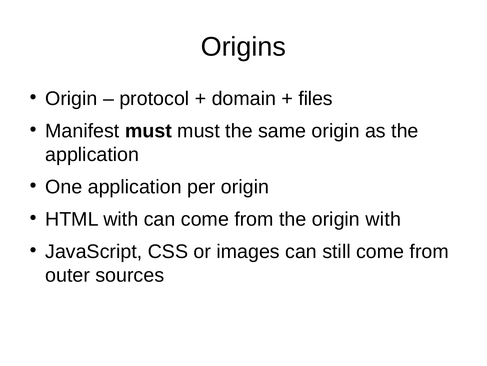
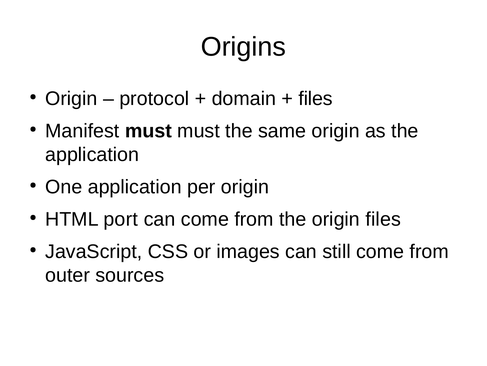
HTML with: with -> port
origin with: with -> files
